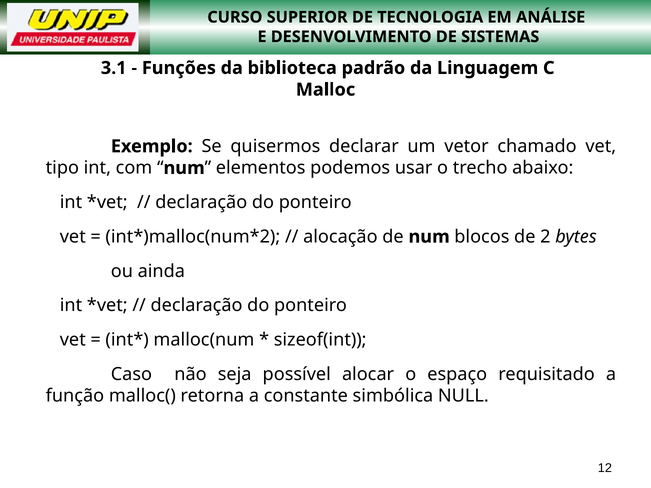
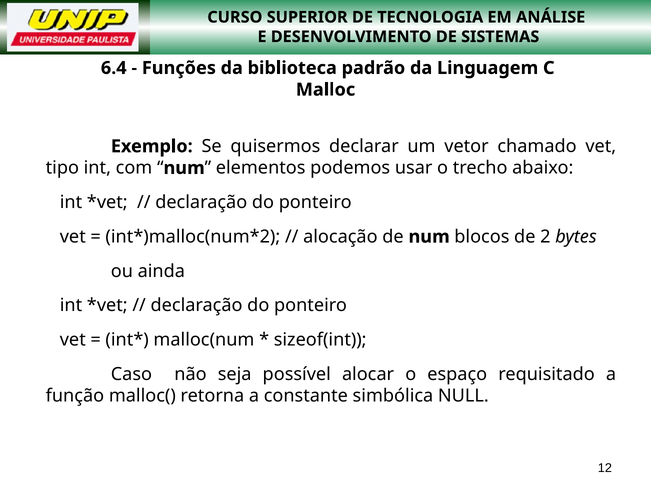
3.1: 3.1 -> 6.4
